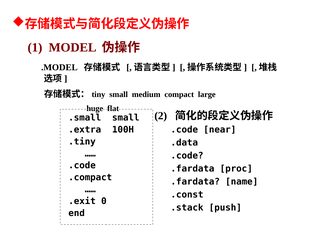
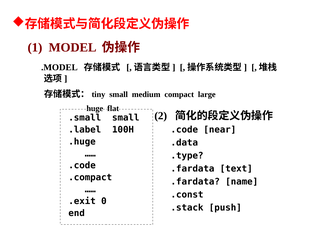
.extra: .extra -> .label
.tiny: .tiny -> .huge
.code at (187, 156): .code -> .type
proc: proc -> text
